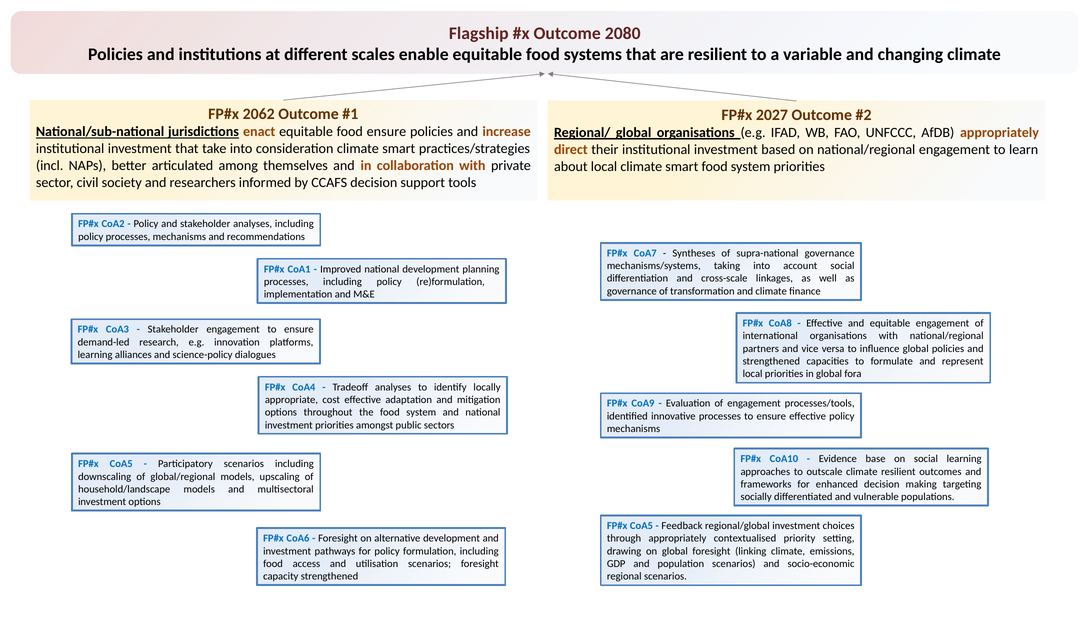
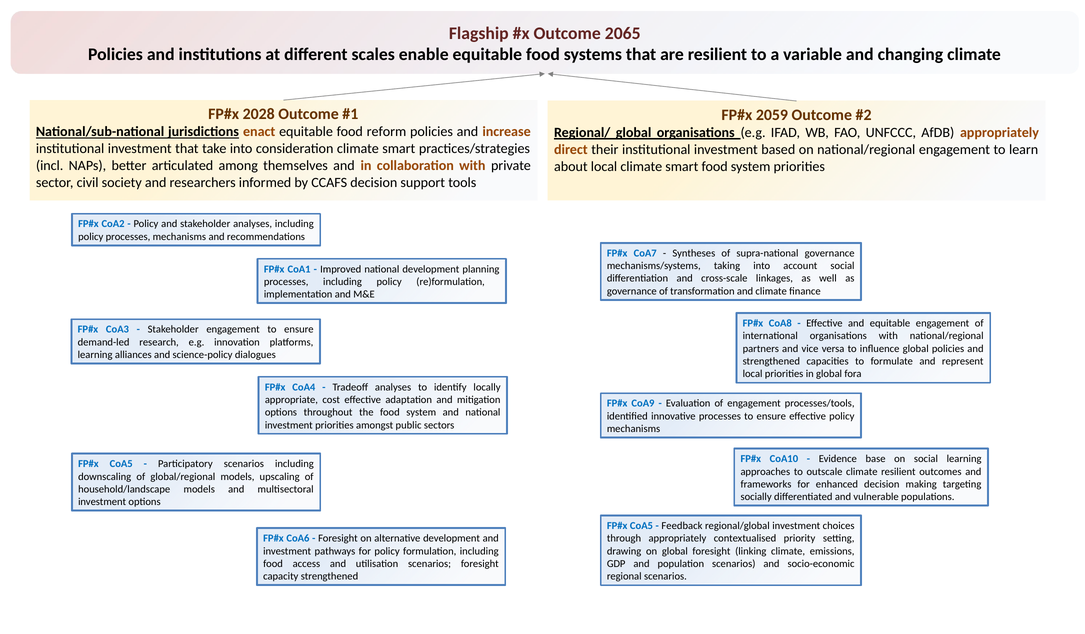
2080: 2080 -> 2065
2062: 2062 -> 2028
2027: 2027 -> 2059
food ensure: ensure -> reform
